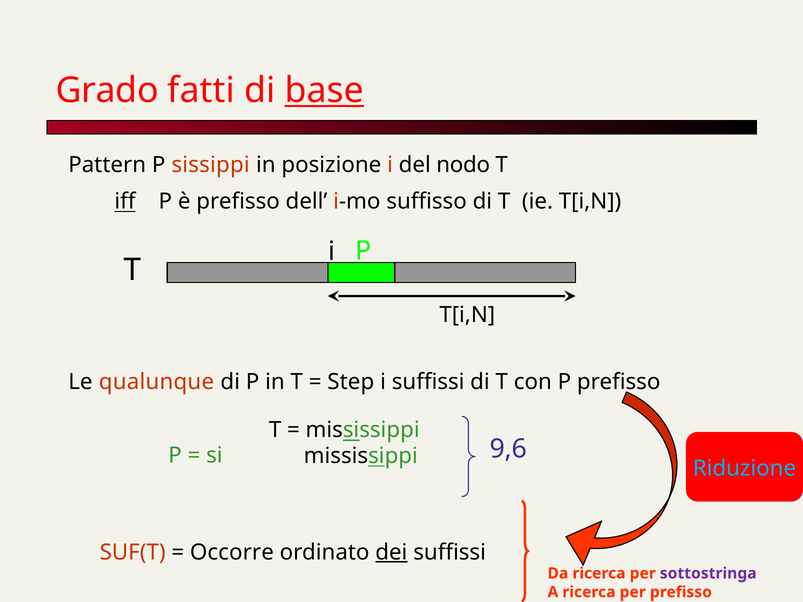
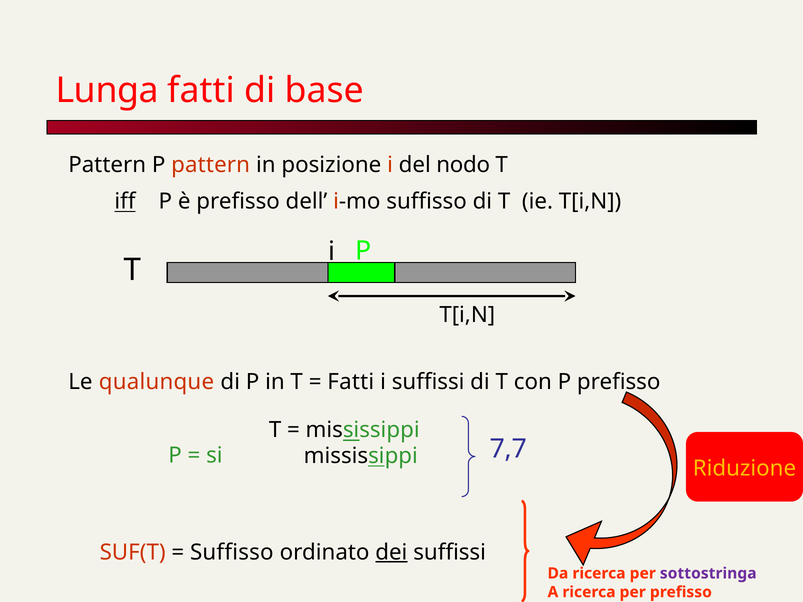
Grado: Grado -> Lunga
base underline: present -> none
P sissippi: sissippi -> pattern
Step at (351, 382): Step -> Fatti
9,6: 9,6 -> 7,7
Riduzione colour: light blue -> yellow
Occorre at (232, 552): Occorre -> Suffisso
